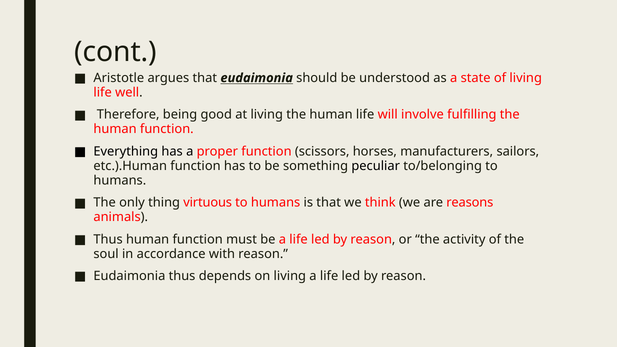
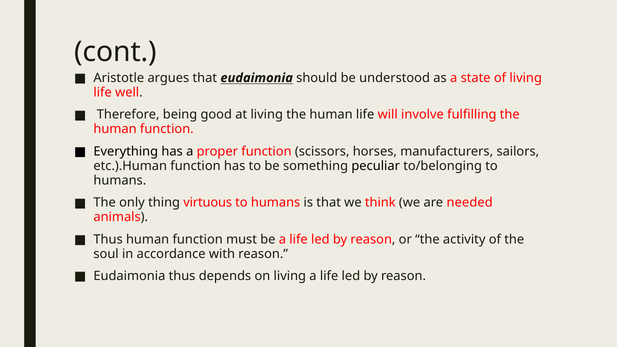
reasons: reasons -> needed
